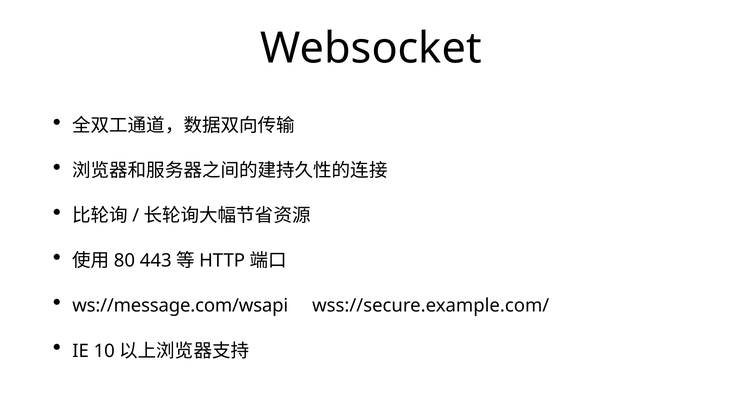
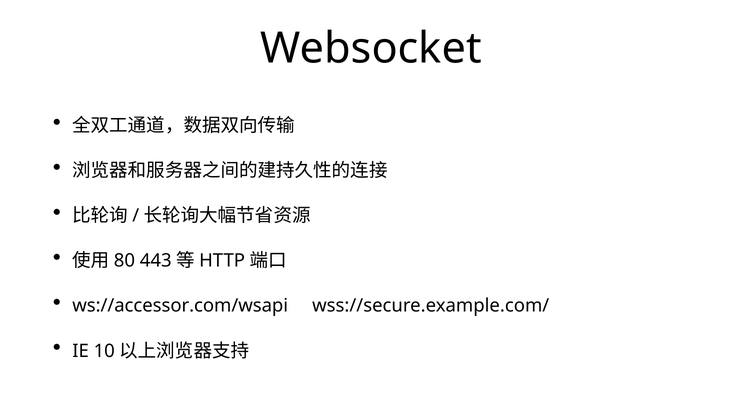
ws://message.com/wsapi: ws://message.com/wsapi -> ws://accessor.com/wsapi
